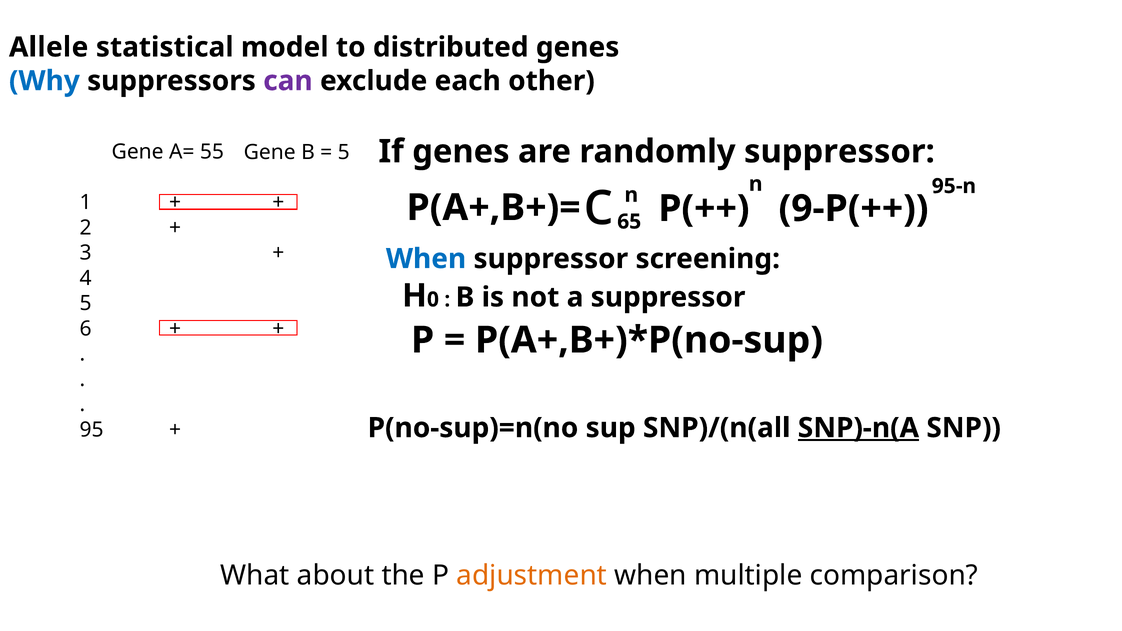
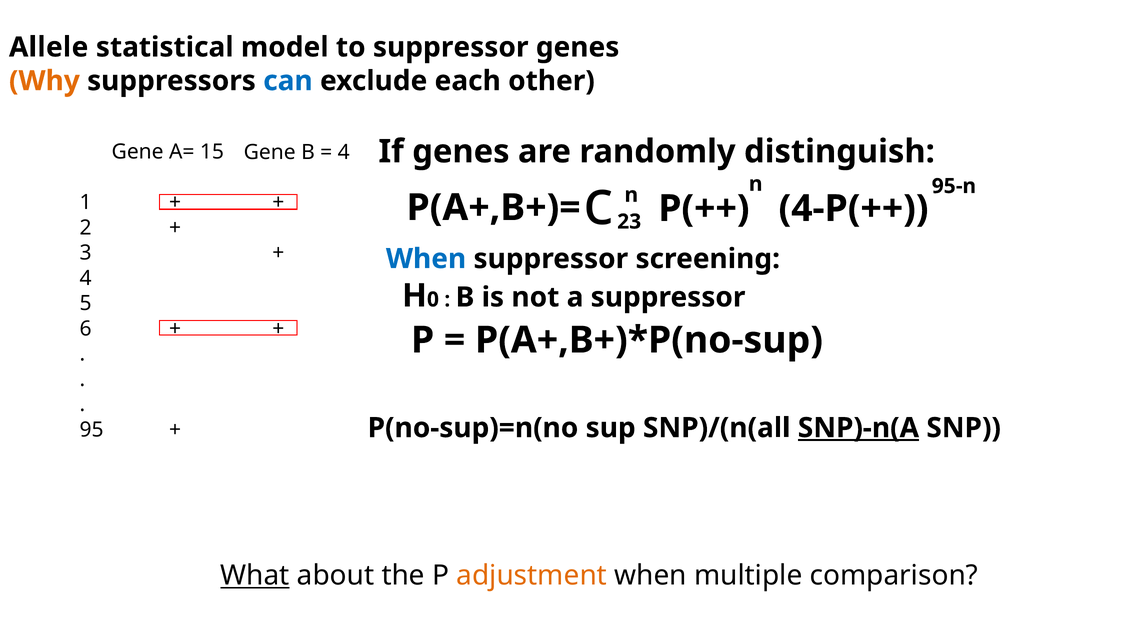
to distributed: distributed -> suppressor
Why colour: blue -> orange
can colour: purple -> blue
55: 55 -> 15
5 at (344, 152): 5 -> 4
randomly suppressor: suppressor -> distinguish
65: 65 -> 23
9-P(++: 9-P(++ -> 4-P(++
What underline: none -> present
